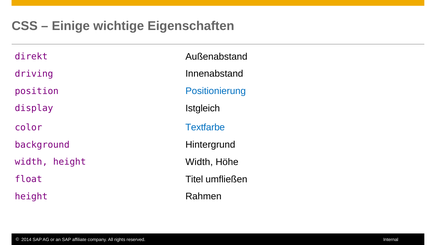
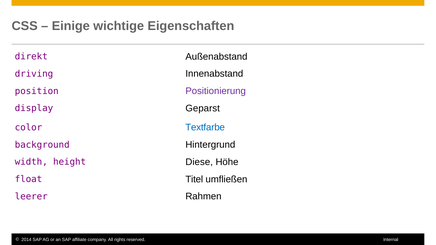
Positionierung colour: blue -> purple
Istgleich: Istgleich -> Geparst
height Width: Width -> Diese
height at (31, 197): height -> leerer
